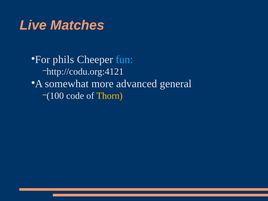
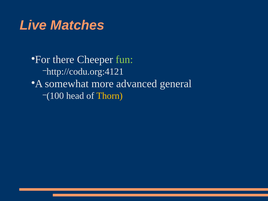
phils: phils -> there
fun colour: light blue -> light green
code: code -> head
